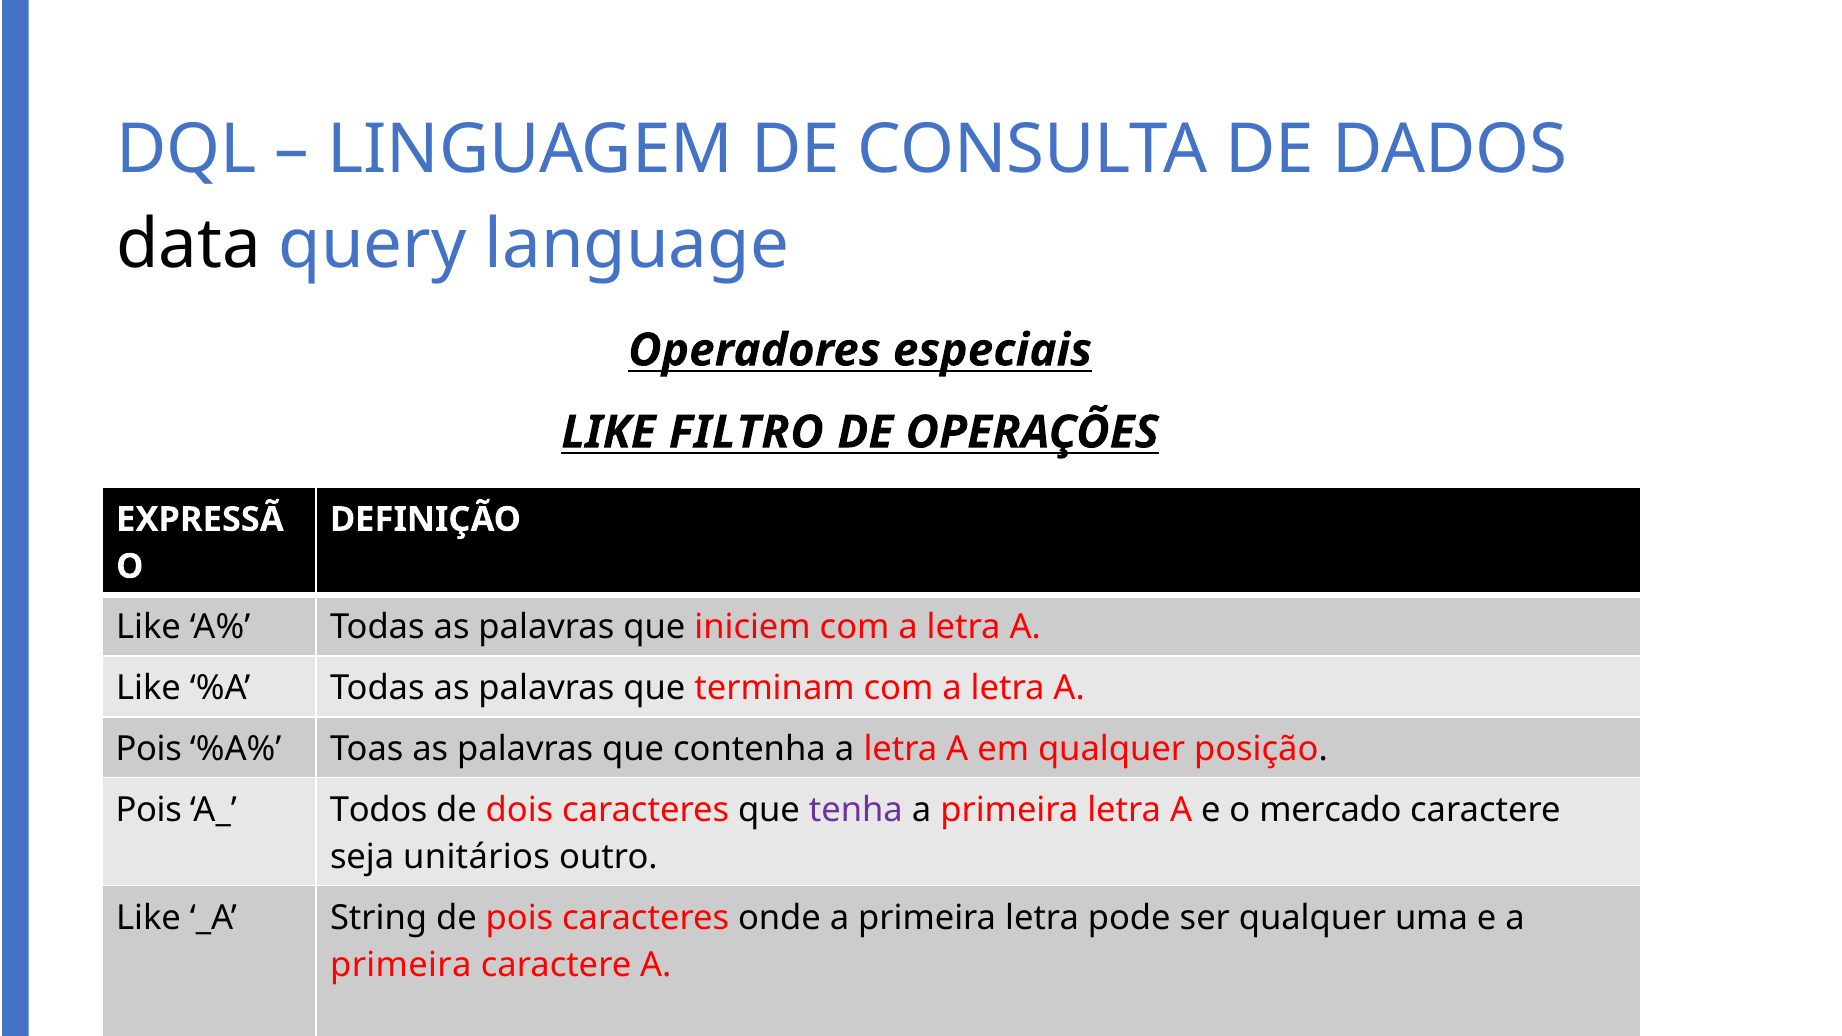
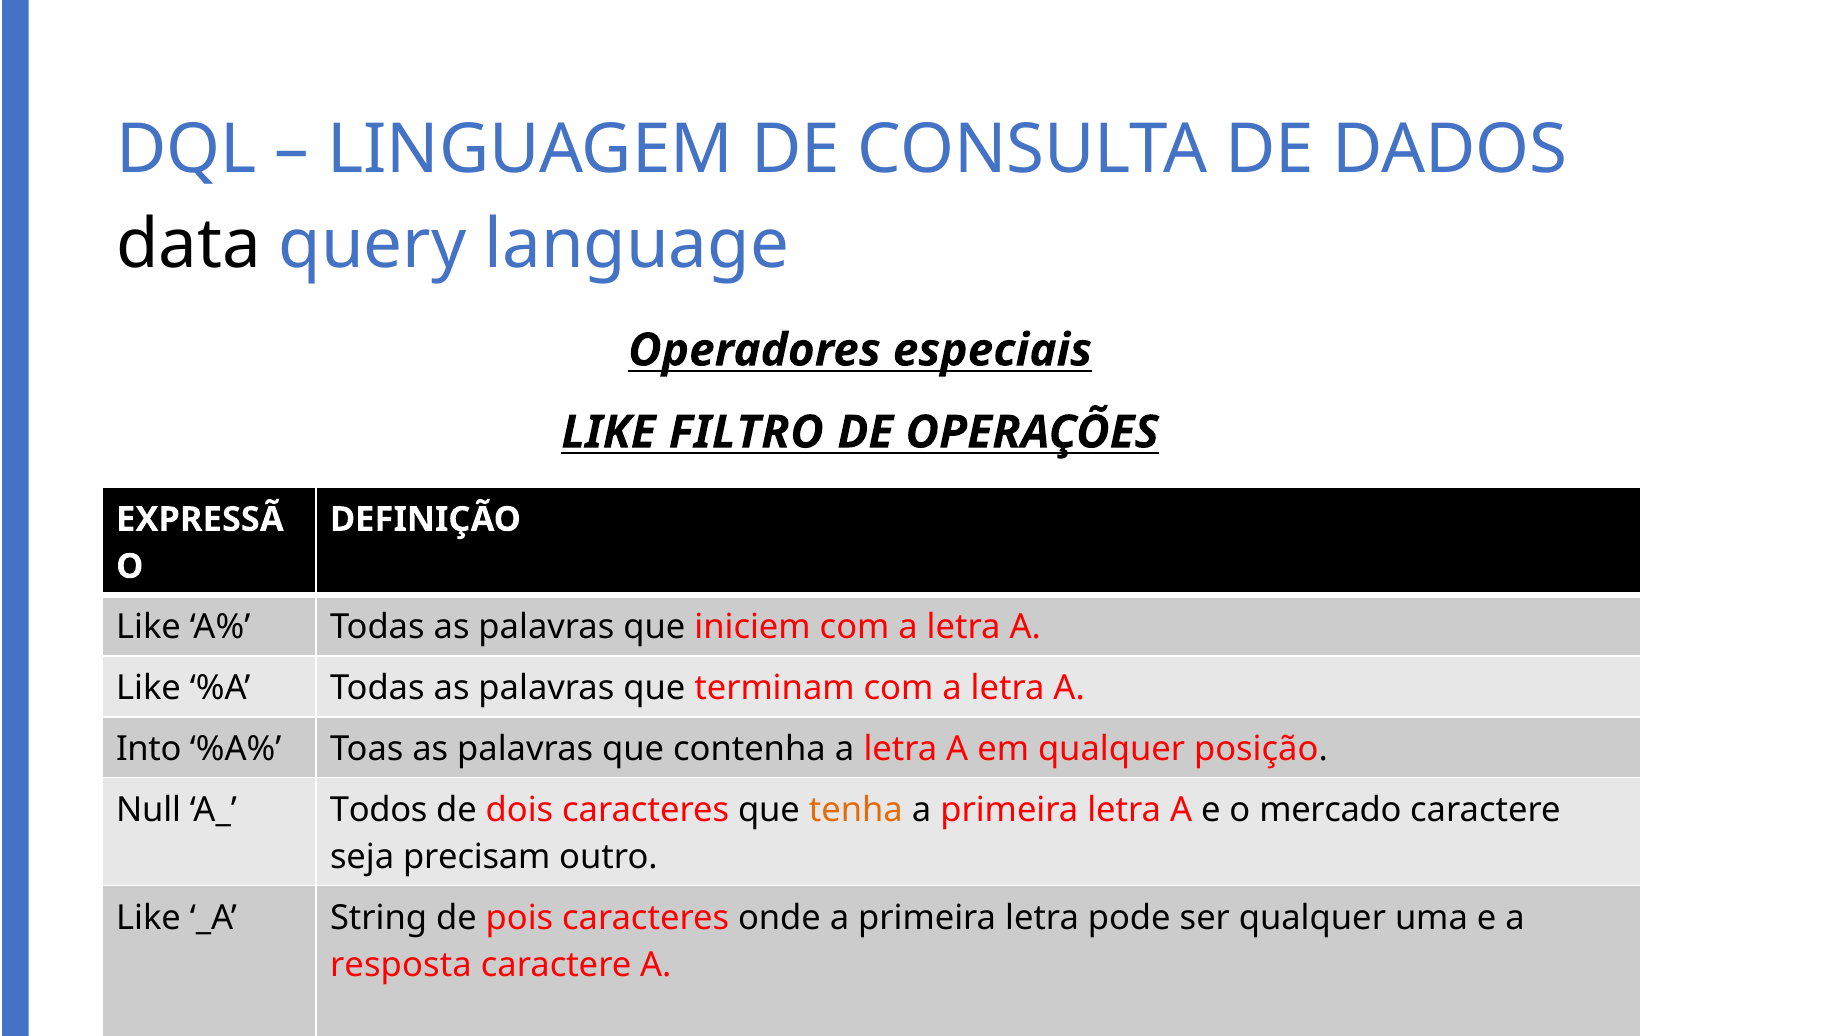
Pois at (149, 749): Pois -> Into
Pois at (149, 810): Pois -> Null
tenha colour: purple -> orange
unitários: unitários -> precisam
primeira at (401, 965): primeira -> resposta
